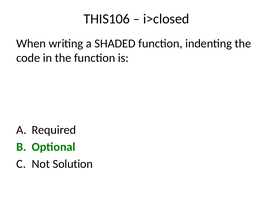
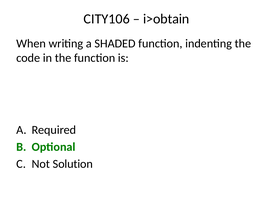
THIS106: THIS106 -> CITY106
i>closed: i>closed -> i>obtain
